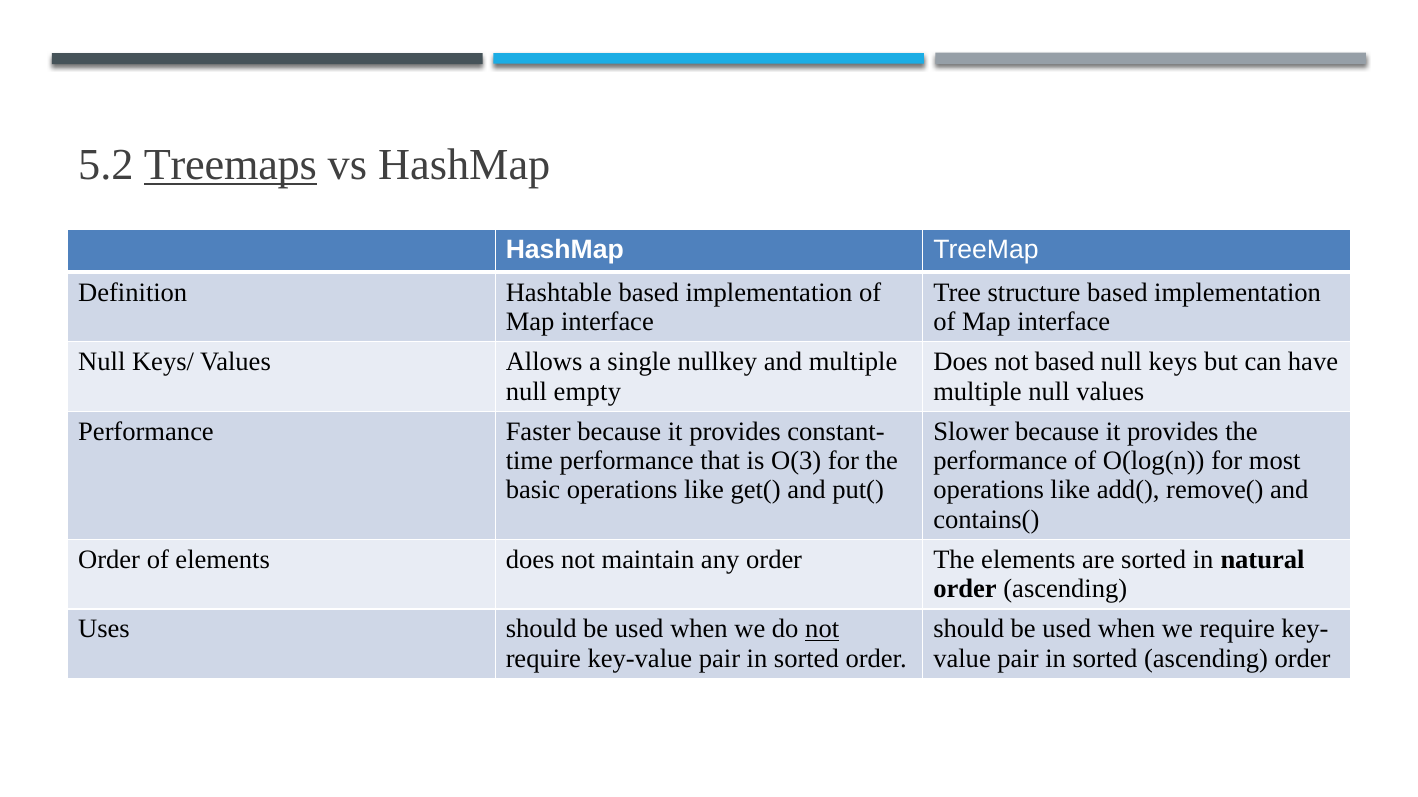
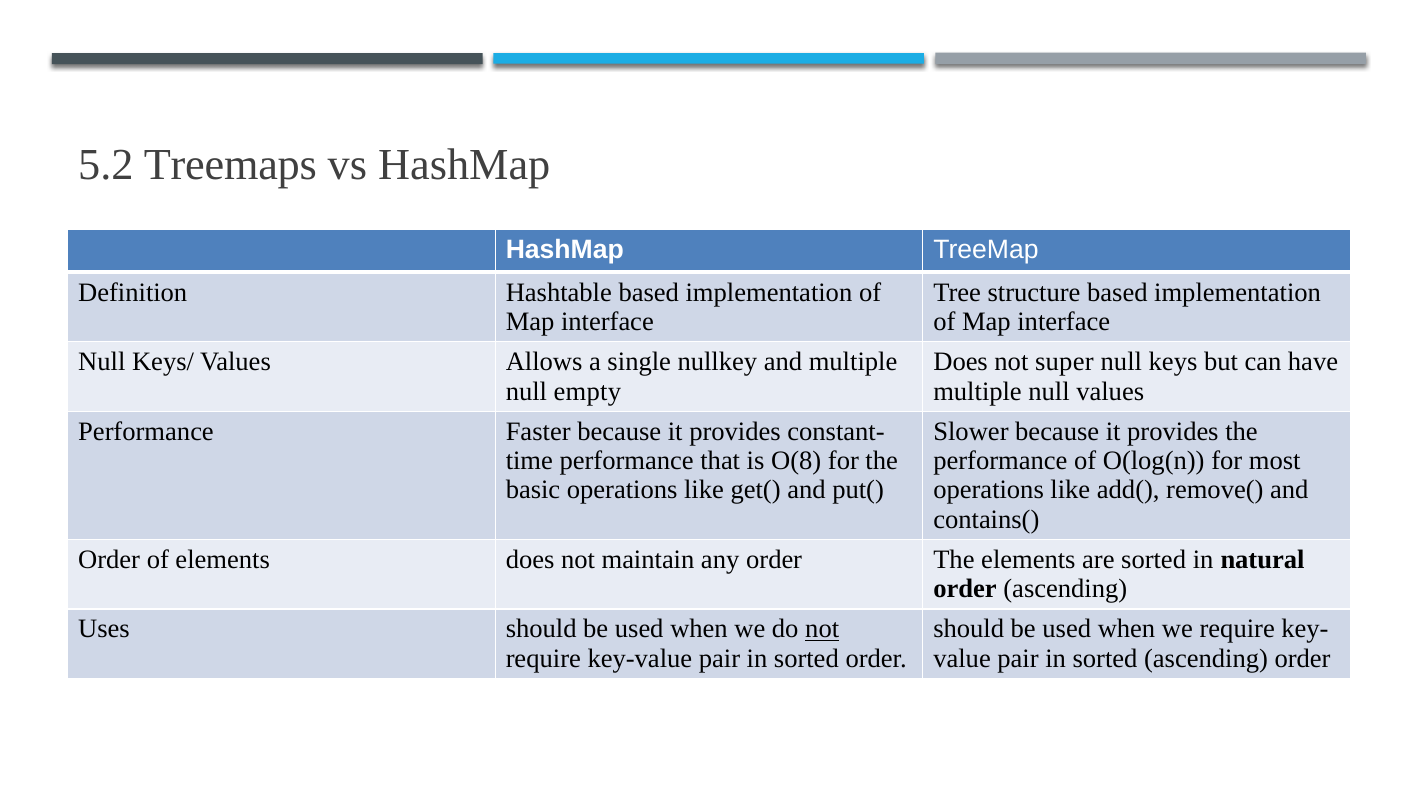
Treemaps underline: present -> none
not based: based -> super
O(3: O(3 -> O(8
